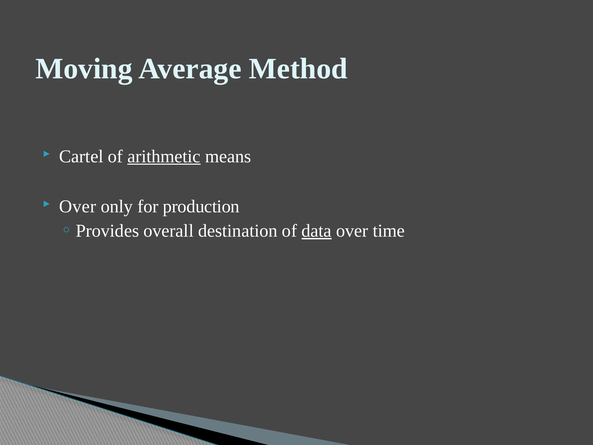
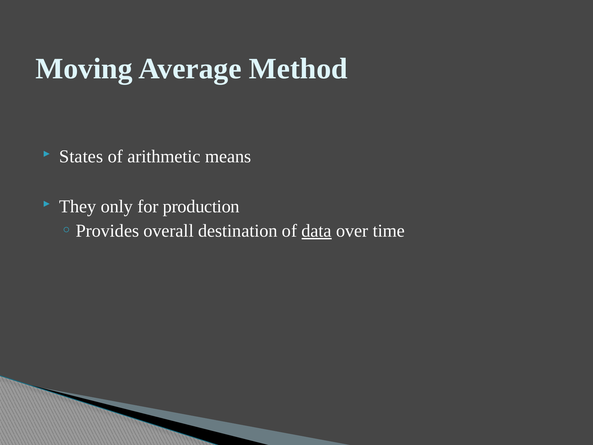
Cartel: Cartel -> States
arithmetic underline: present -> none
Over at (78, 206): Over -> They
